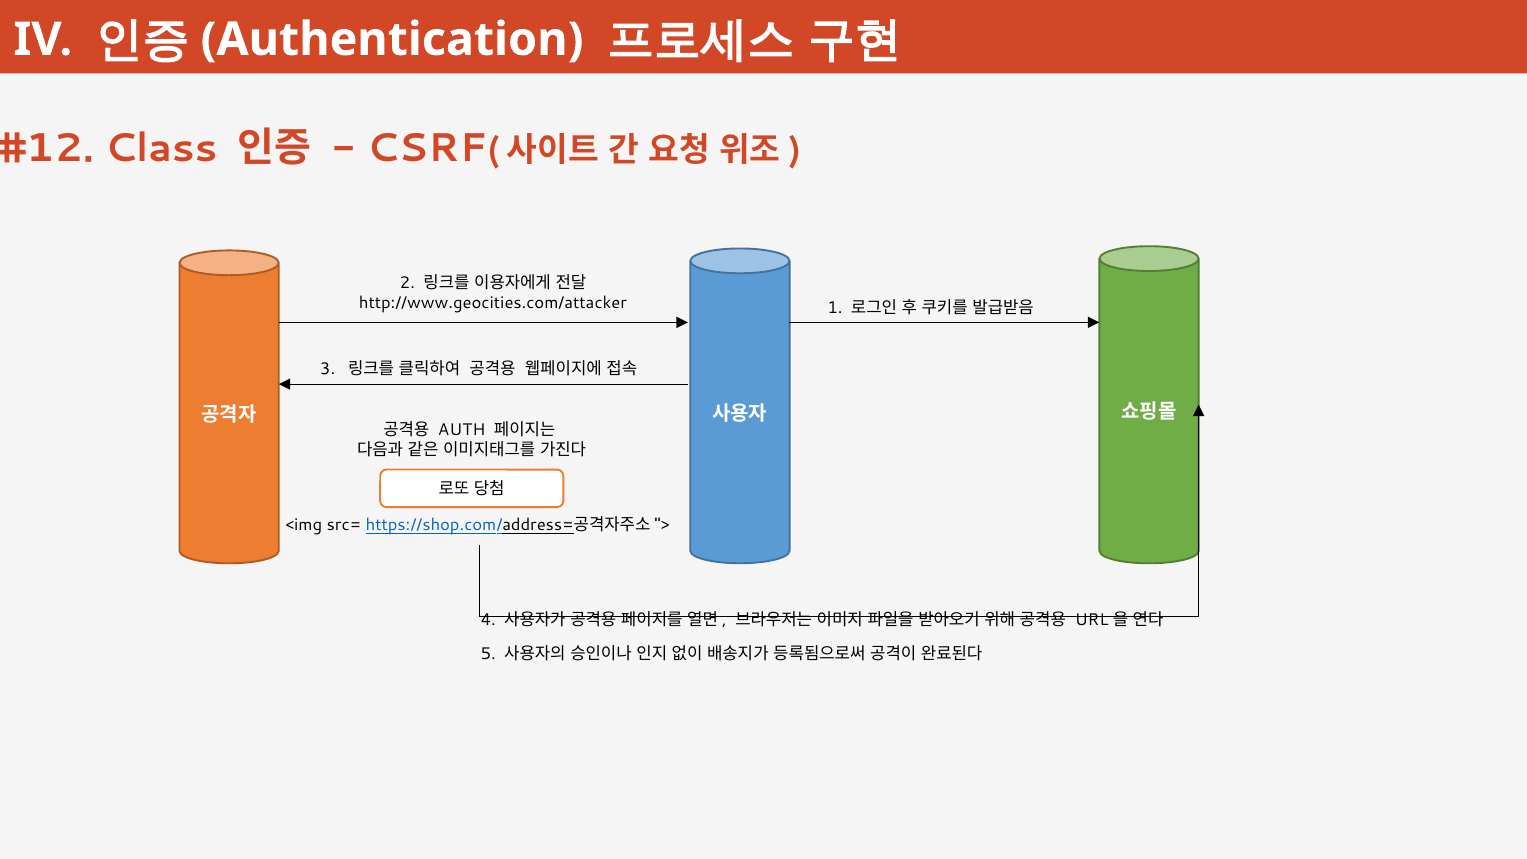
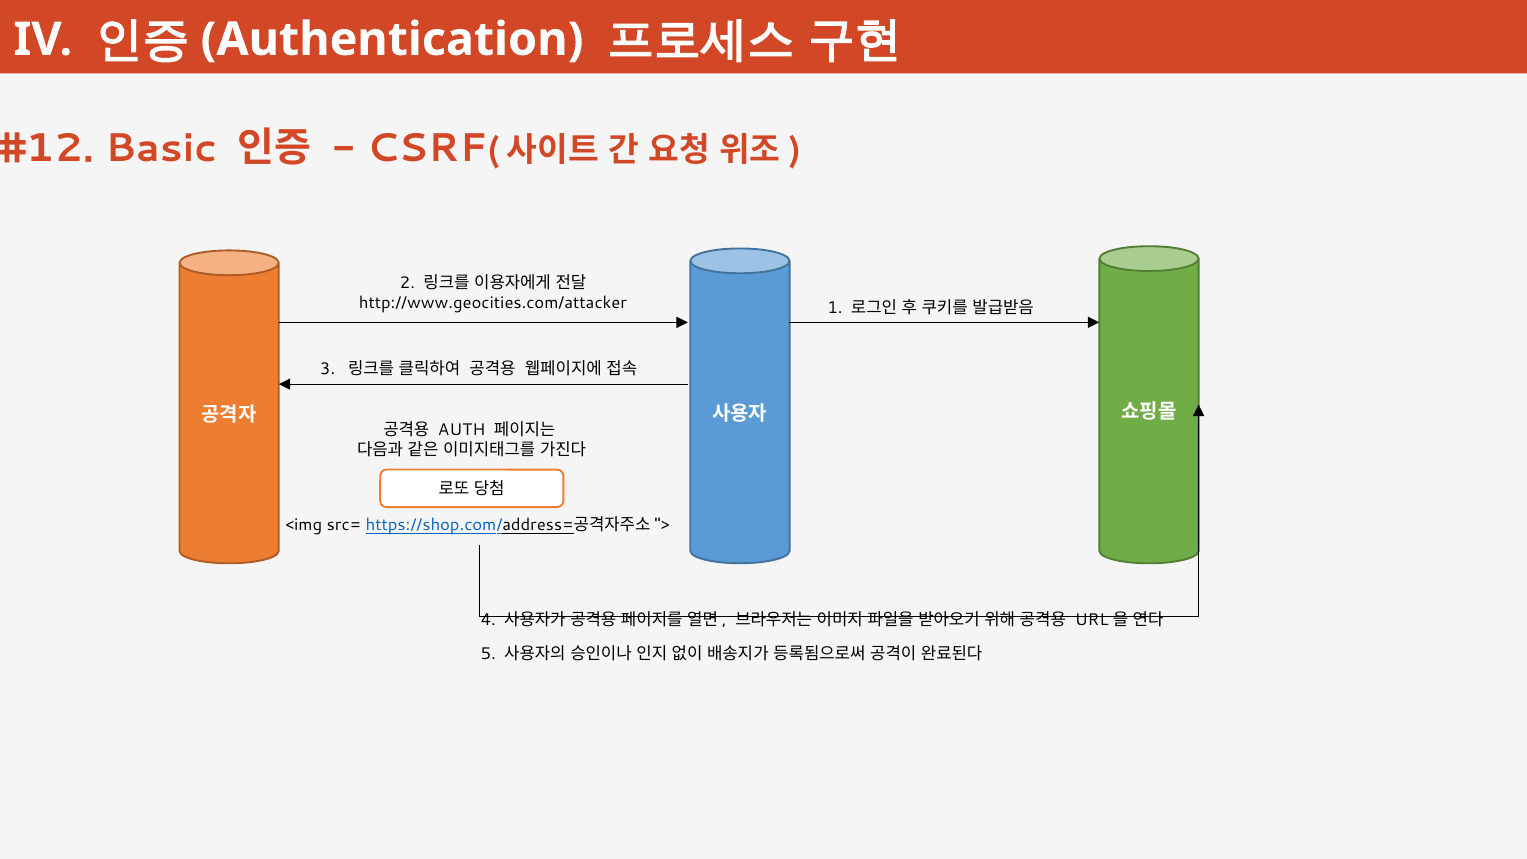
Class: Class -> Basic
